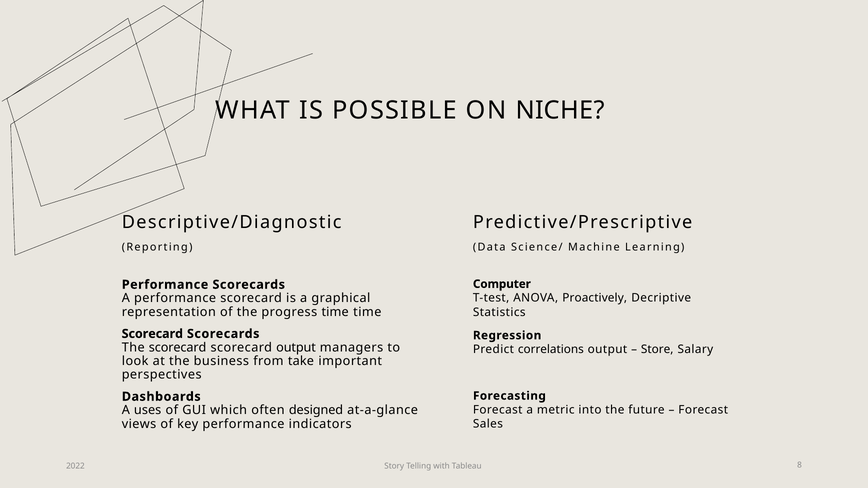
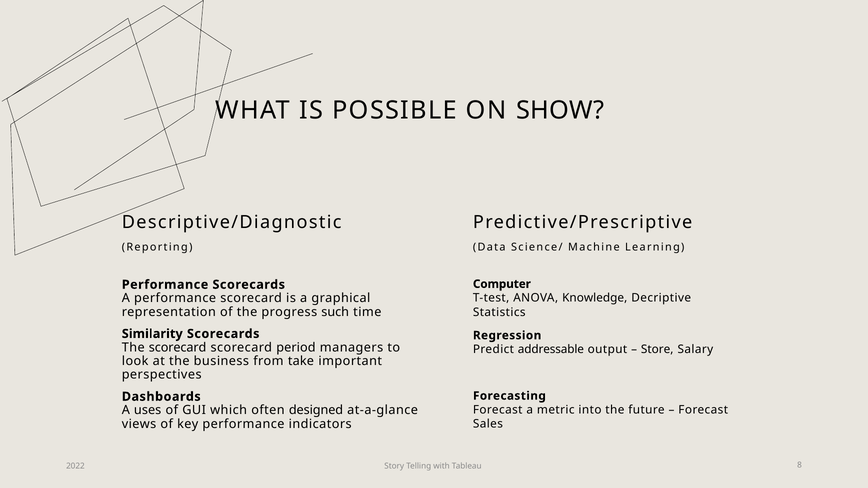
NICHE: NICHE -> SHOW
Proactively: Proactively -> Knowledge
progress time: time -> such
Scorecard at (152, 334): Scorecard -> Similarity
scorecard output: output -> period
correlations: correlations -> addressable
